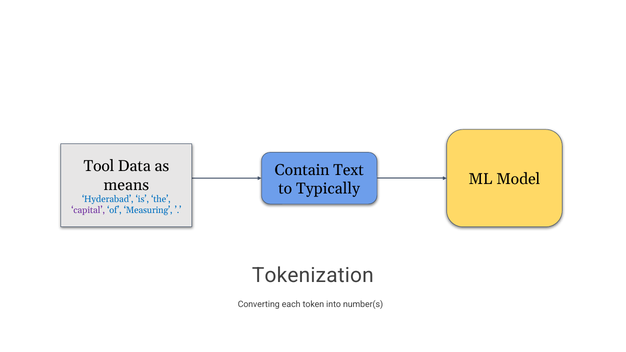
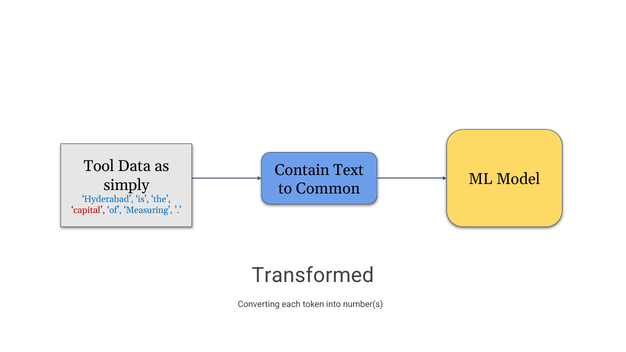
means: means -> simply
Typically: Typically -> Common
capital colour: purple -> red
Tokenization: Tokenization -> Transformed
